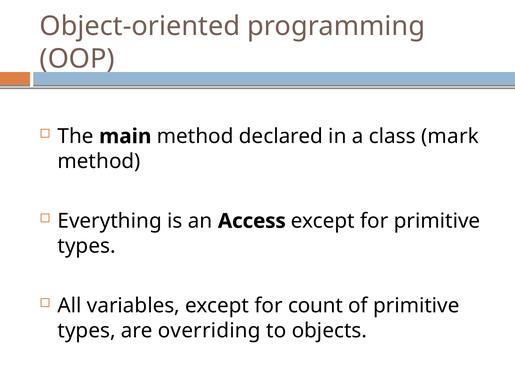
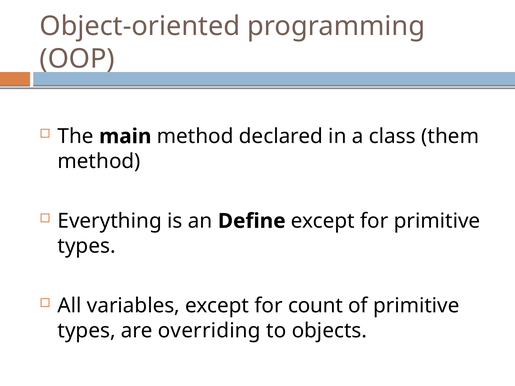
mark: mark -> them
Access: Access -> Define
